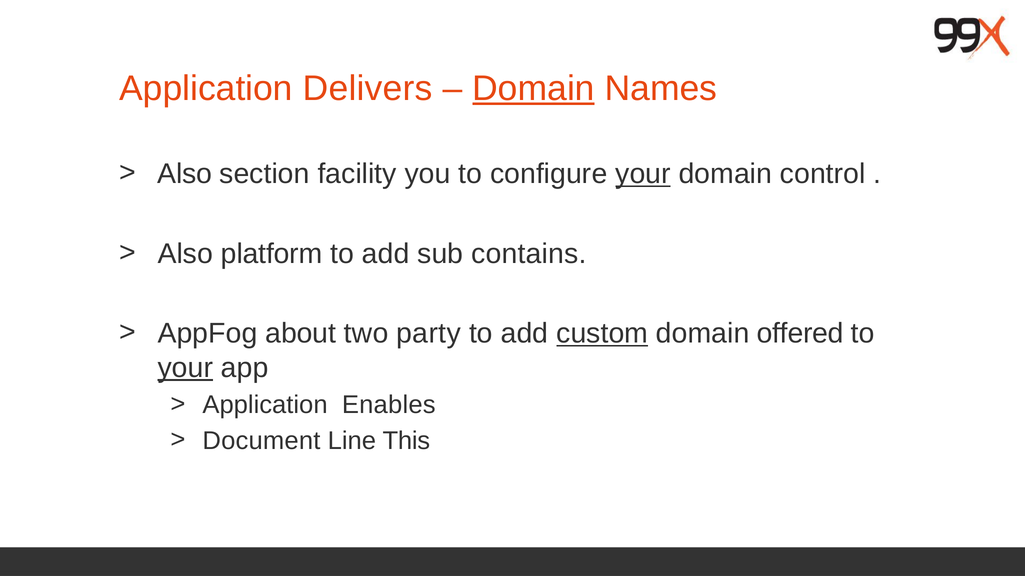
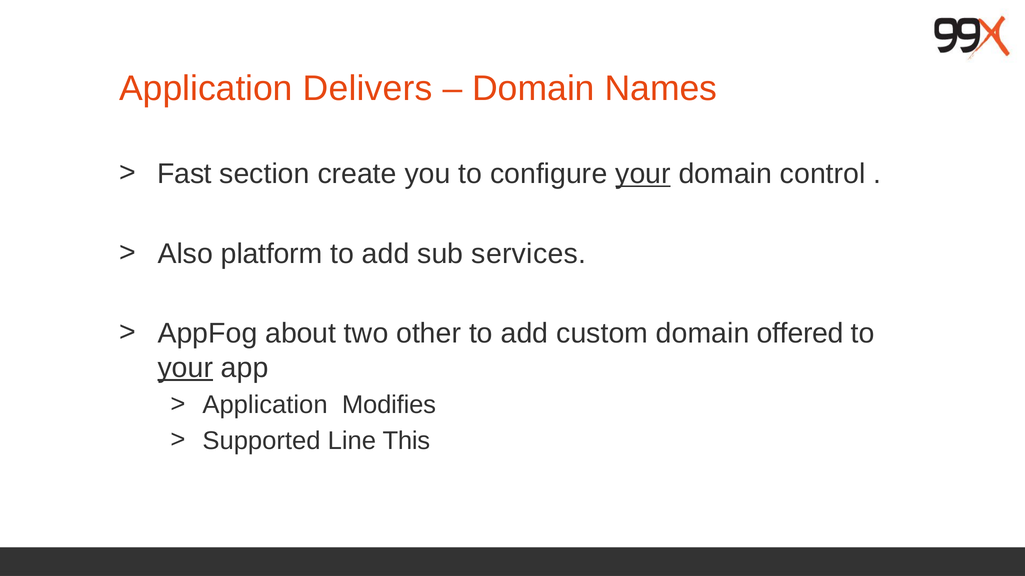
Domain at (534, 89) underline: present -> none
Also at (185, 174): Also -> Fast
facility: facility -> create
contains: contains -> services
party: party -> other
custom underline: present -> none
Enables: Enables -> Modifies
Document: Document -> Supported
